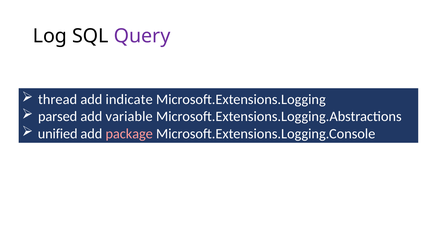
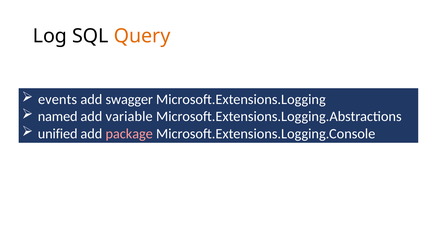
Query colour: purple -> orange
thread: thread -> events
indicate: indicate -> swagger
parsed: parsed -> named
